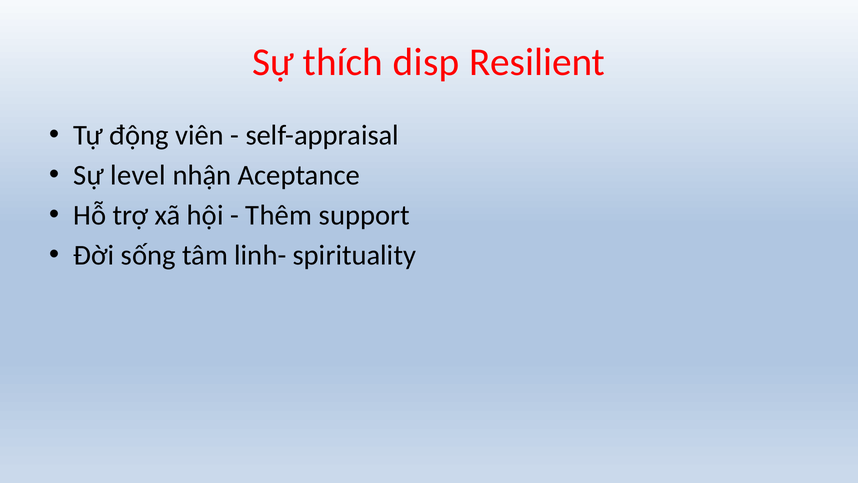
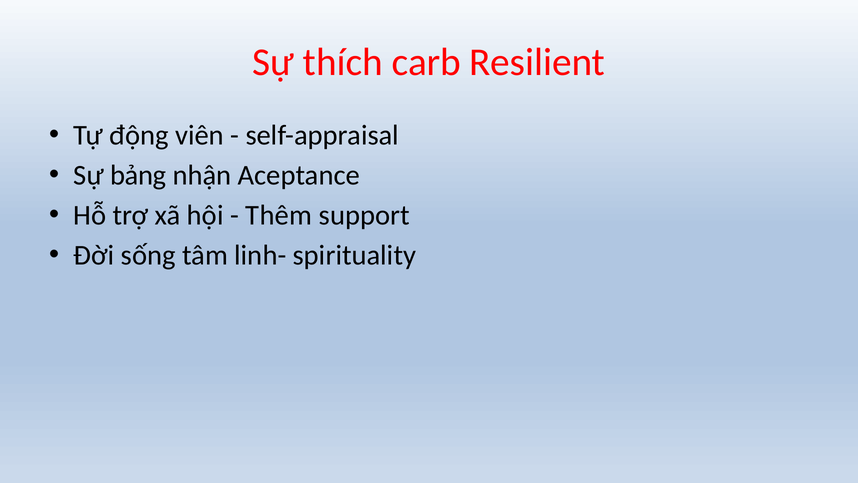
disp: disp -> carb
level: level -> bảng
